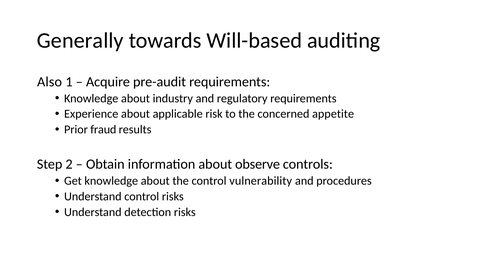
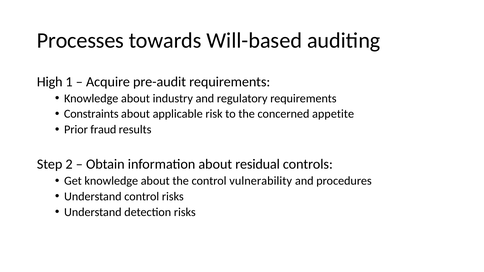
Generally: Generally -> Processes
Also: Also -> High
Experience: Experience -> Constraints
observe: observe -> residual
